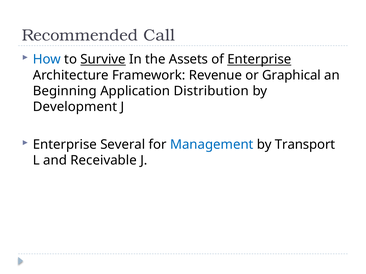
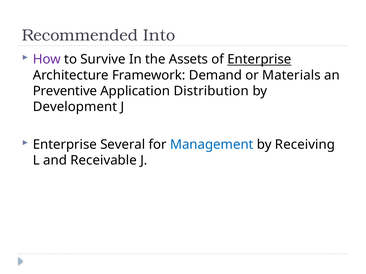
Call: Call -> Into
How colour: blue -> purple
Survive underline: present -> none
Revenue: Revenue -> Demand
Graphical: Graphical -> Materials
Beginning: Beginning -> Preventive
Transport: Transport -> Receiving
